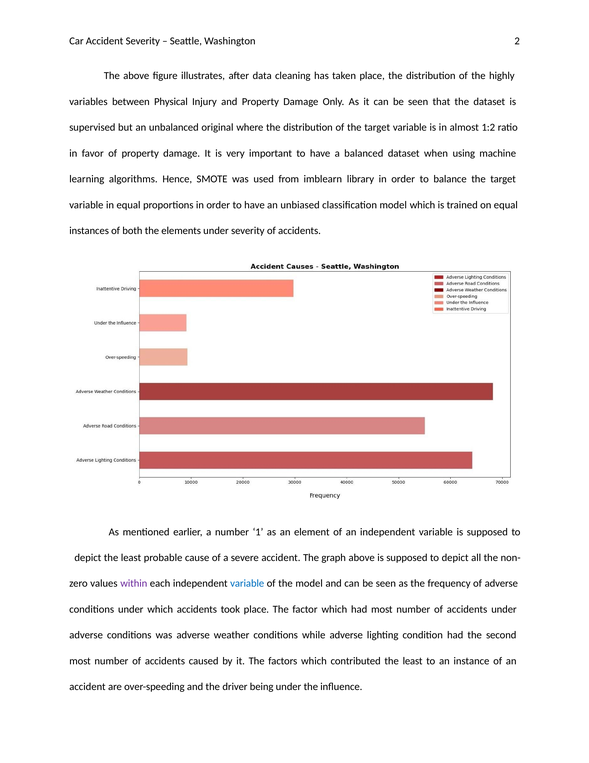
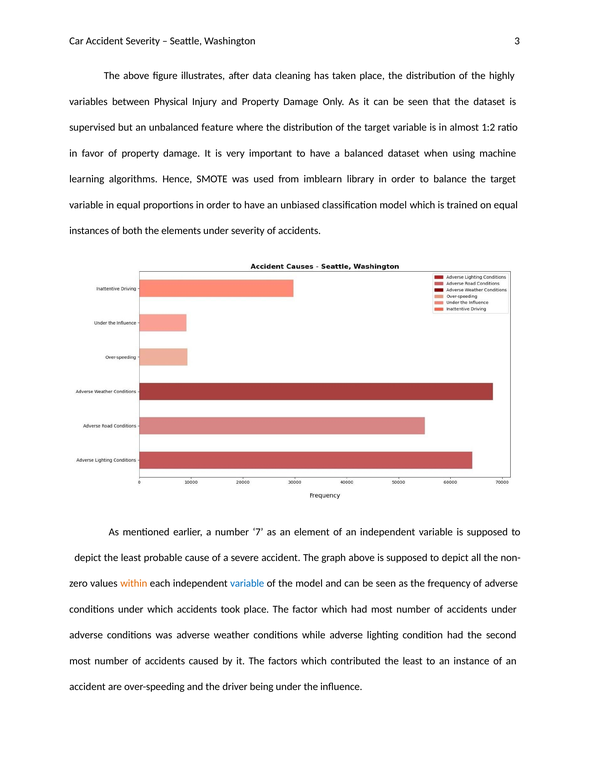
2: 2 -> 3
original: original -> feature
1: 1 -> 7
within colour: purple -> orange
